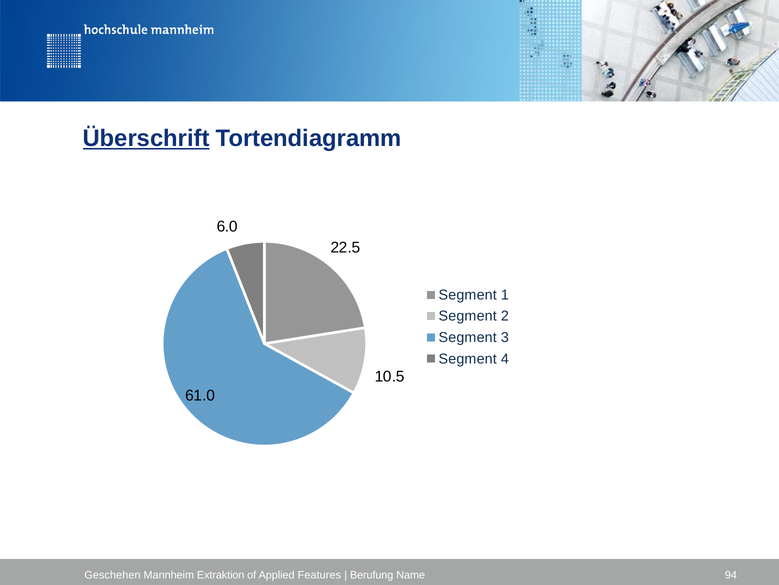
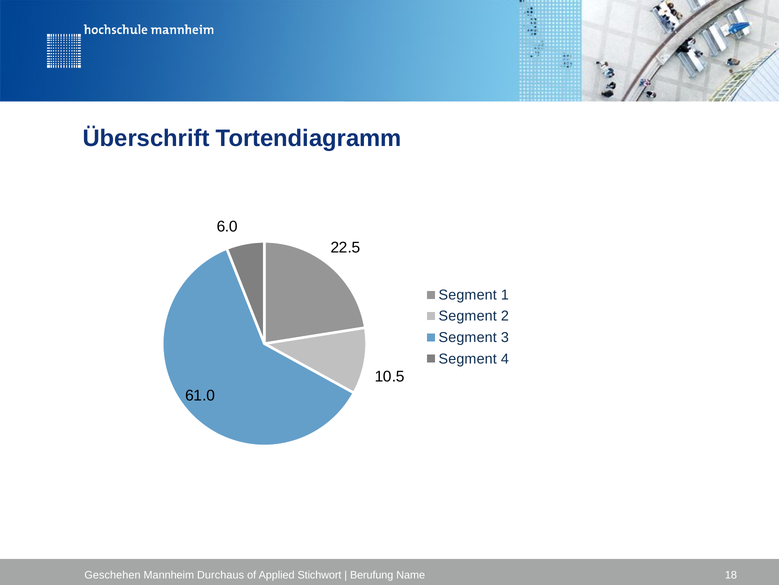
Überschrift underline: present -> none
Extraktion: Extraktion -> Durchaus
Features: Features -> Stichwort
94: 94 -> 18
